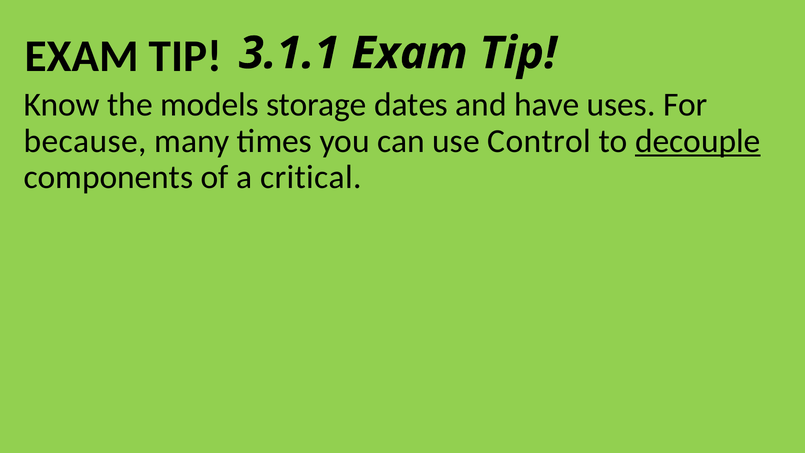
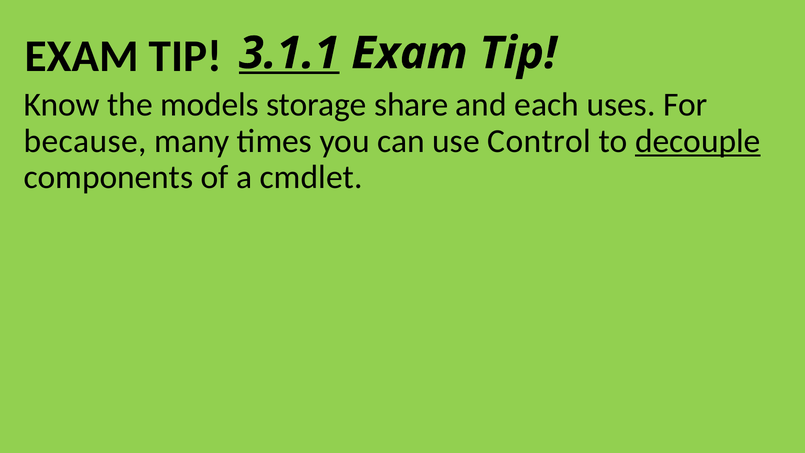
3.1.1 underline: none -> present
dates: dates -> share
have: have -> each
critical: critical -> cmdlet
